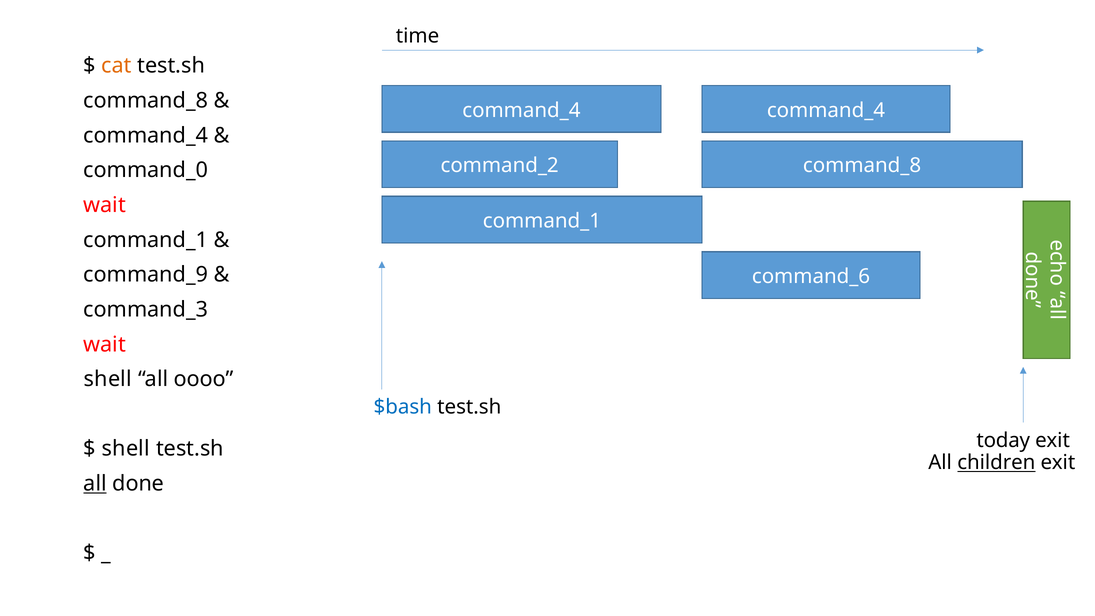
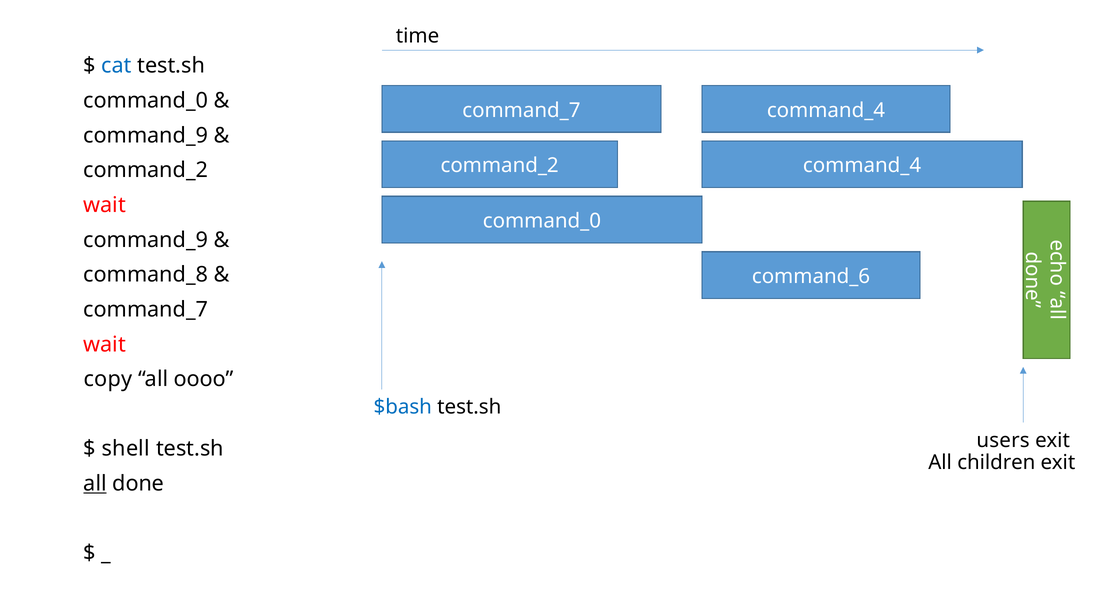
cat colour: orange -> blue
command_8 at (146, 101): command_8 -> command_0
command_4 at (521, 110): command_4 -> command_7
command_4 at (146, 135): command_4 -> command_9
command_8 at (862, 166): command_8 -> command_4
command_0 at (146, 170): command_0 -> command_2
command_1 at (542, 221): command_1 -> command_0
command_1 at (146, 240): command_1 -> command_9
command_9: command_9 -> command_8
command_3 at (146, 310): command_3 -> command_7
shell at (108, 379): shell -> copy
today: today -> users
children underline: present -> none
